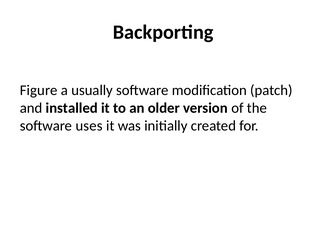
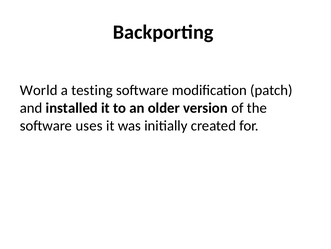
Figure: Figure -> World
usually: usually -> testing
